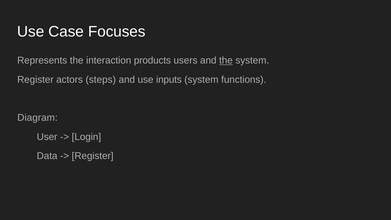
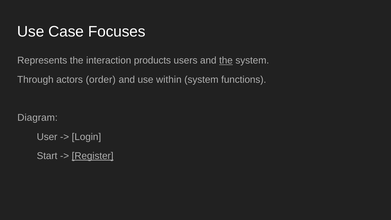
Register at (35, 80): Register -> Through
steps: steps -> order
inputs: inputs -> within
Data: Data -> Start
Register at (93, 156) underline: none -> present
